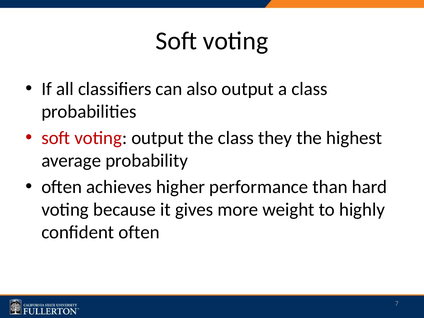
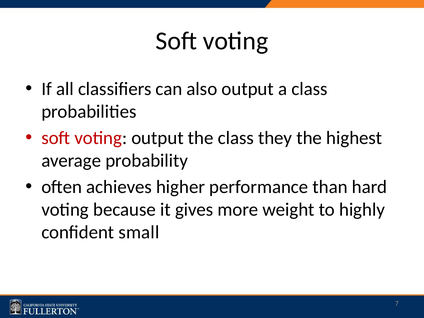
confident often: often -> small
